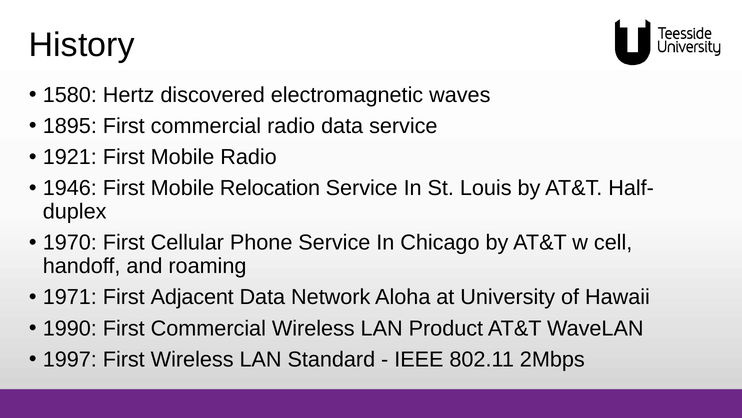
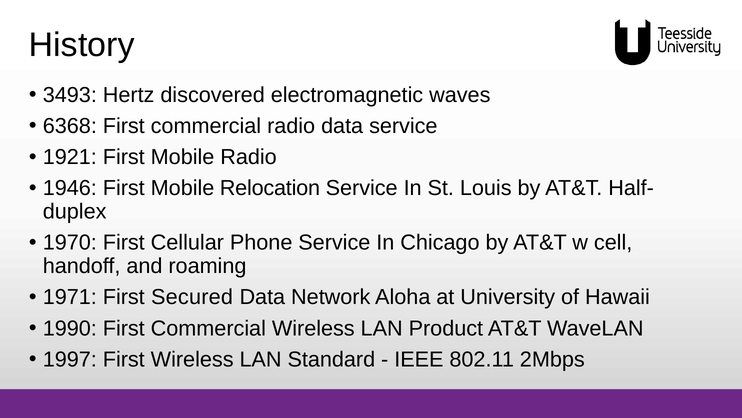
1580: 1580 -> 3493
1895: 1895 -> 6368
Adjacent: Adjacent -> Secured
